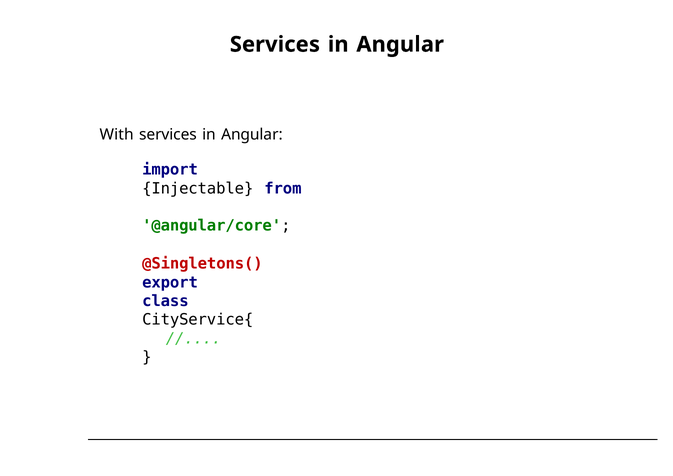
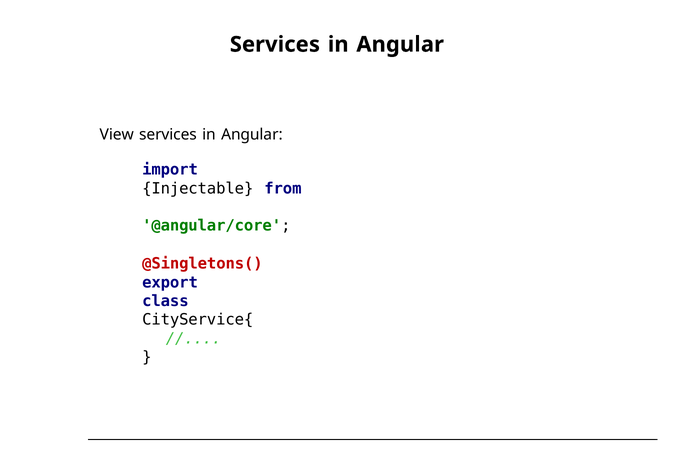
With: With -> View
